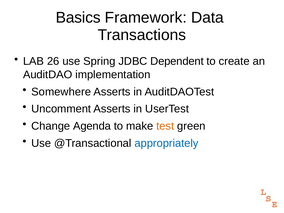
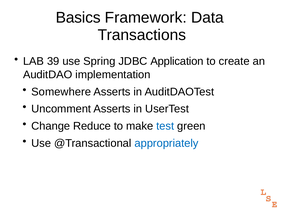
26: 26 -> 39
Dependent: Dependent -> Application
Agenda: Agenda -> Reduce
test colour: orange -> blue
